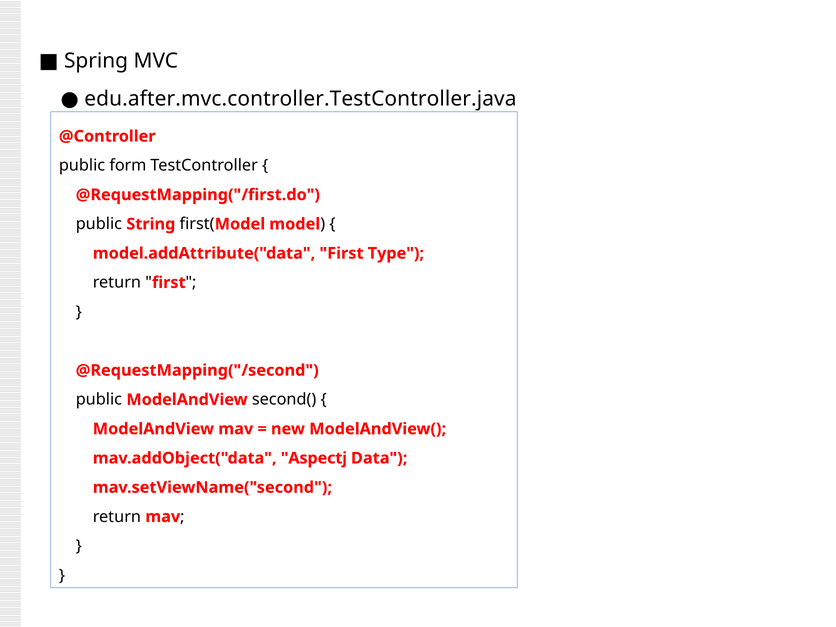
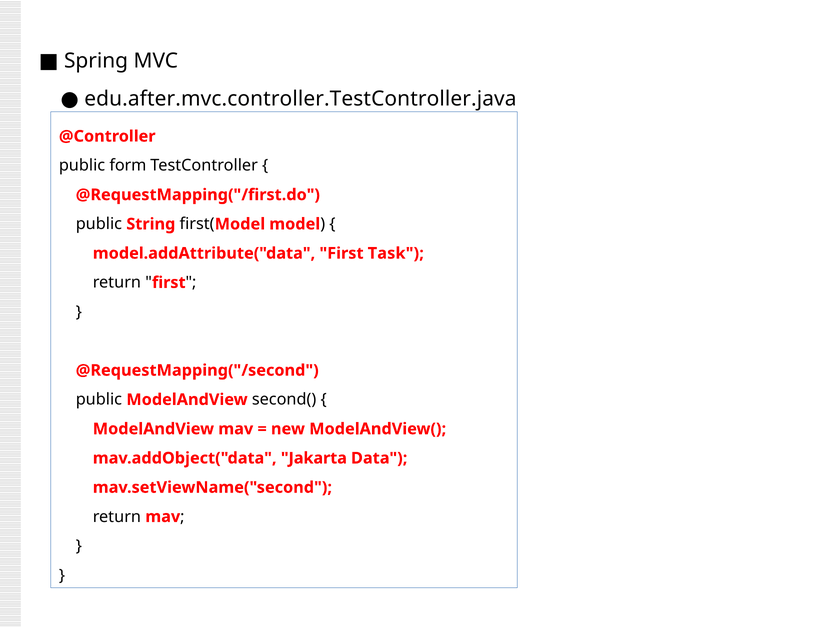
Type: Type -> Task
Aspectj: Aspectj -> Jakarta
